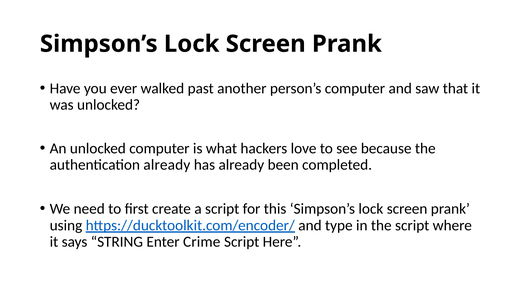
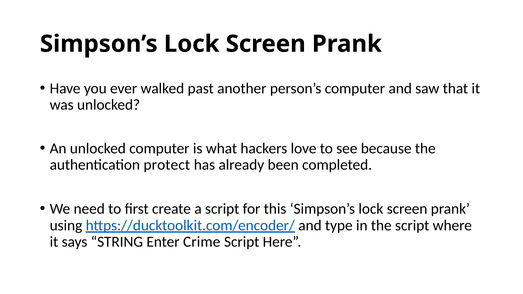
authentication already: already -> protect
